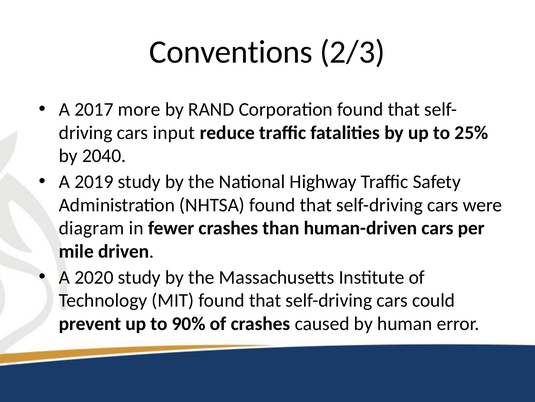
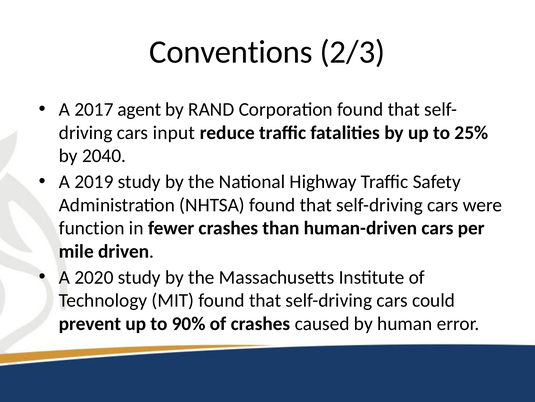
more: more -> agent
diagram: diagram -> function
